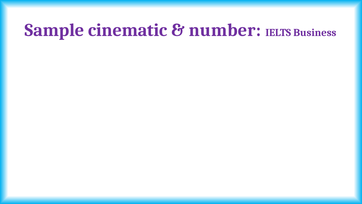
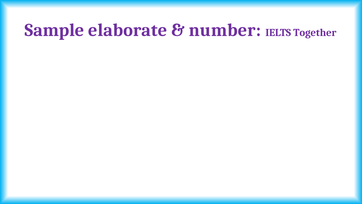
cinematic: cinematic -> elaborate
Business: Business -> Together
